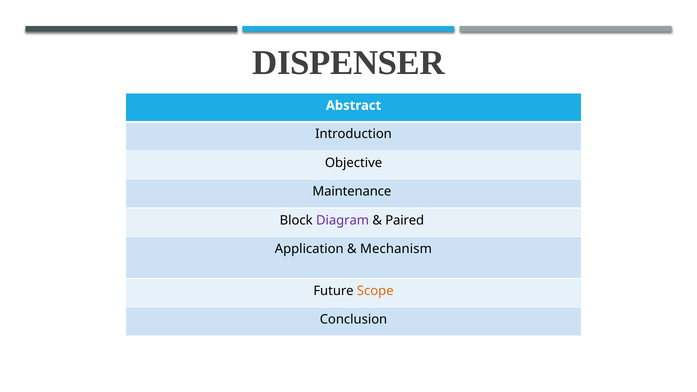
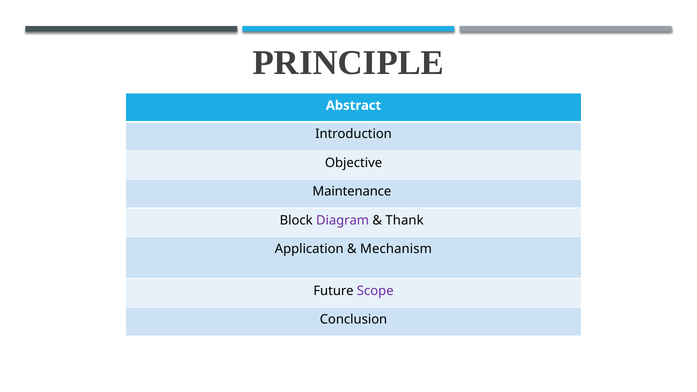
DISPENSER: DISPENSER -> PRINCIPLE
Paired: Paired -> Thank
Scope colour: orange -> purple
